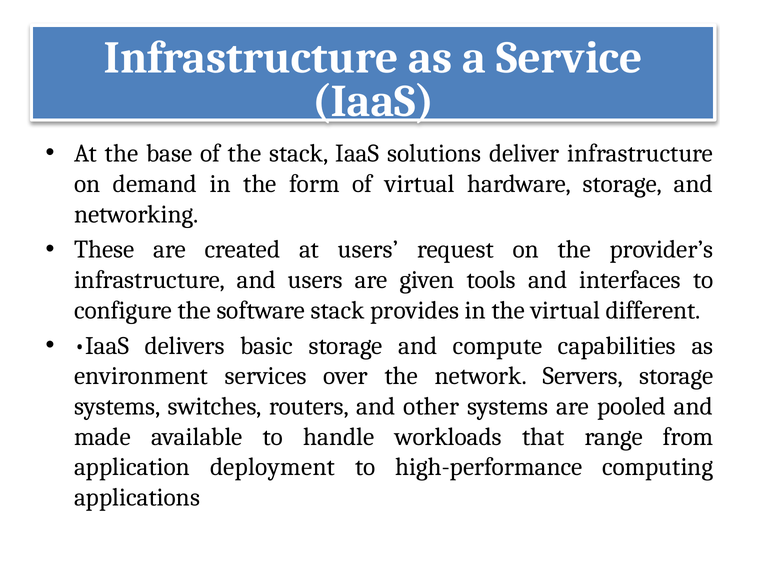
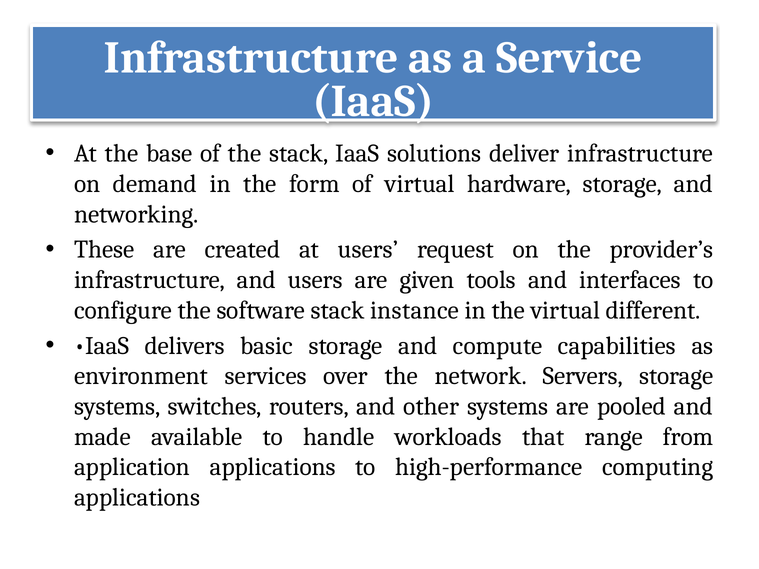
provides: provides -> instance
application deployment: deployment -> applications
